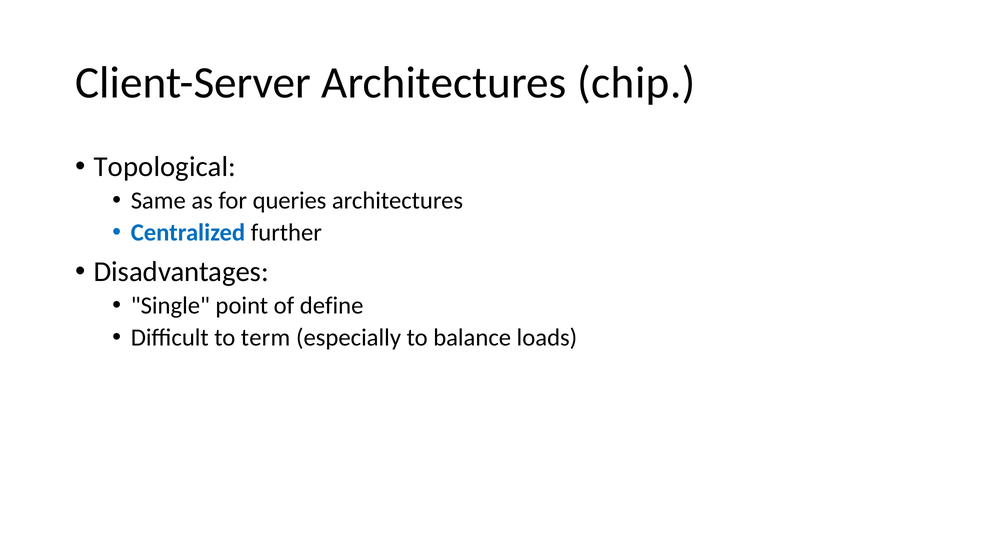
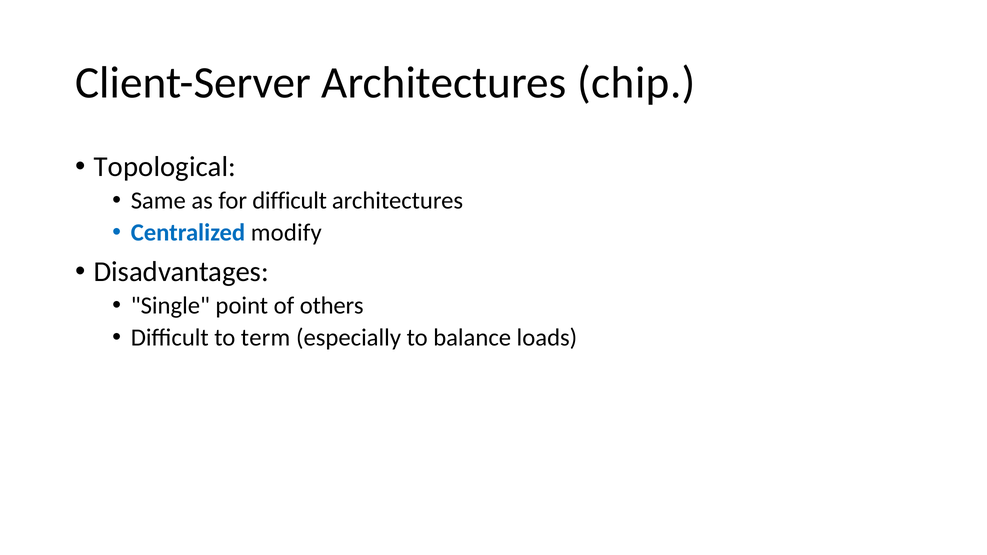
for queries: queries -> difficult
further: further -> modify
define: define -> others
